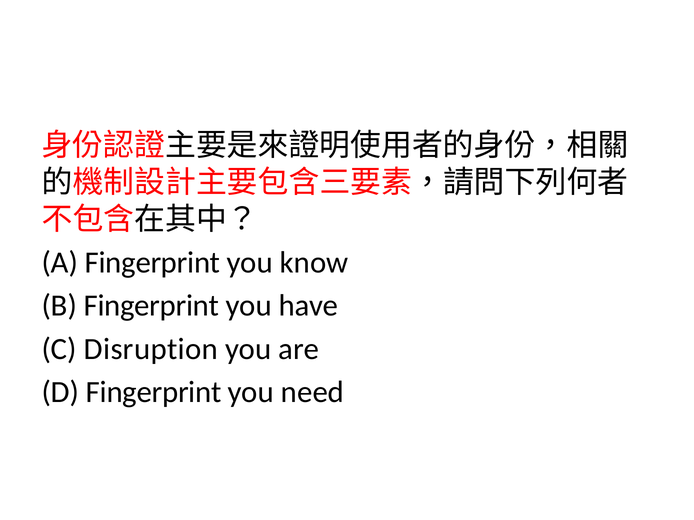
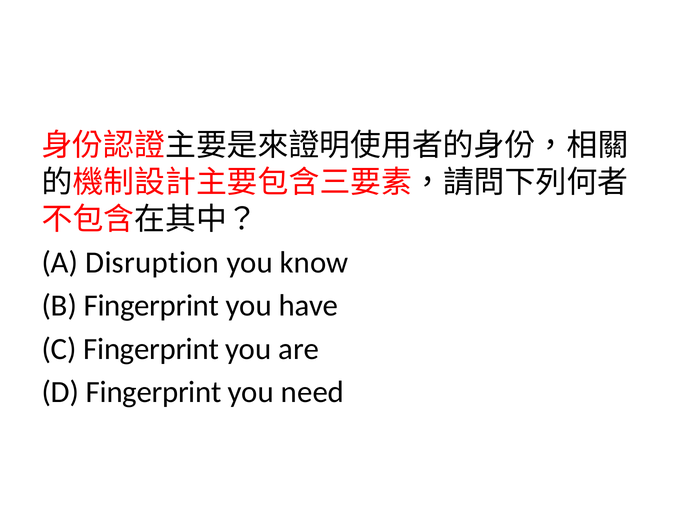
A Fingerprint: Fingerprint -> Disruption
C Disruption: Disruption -> Fingerprint
